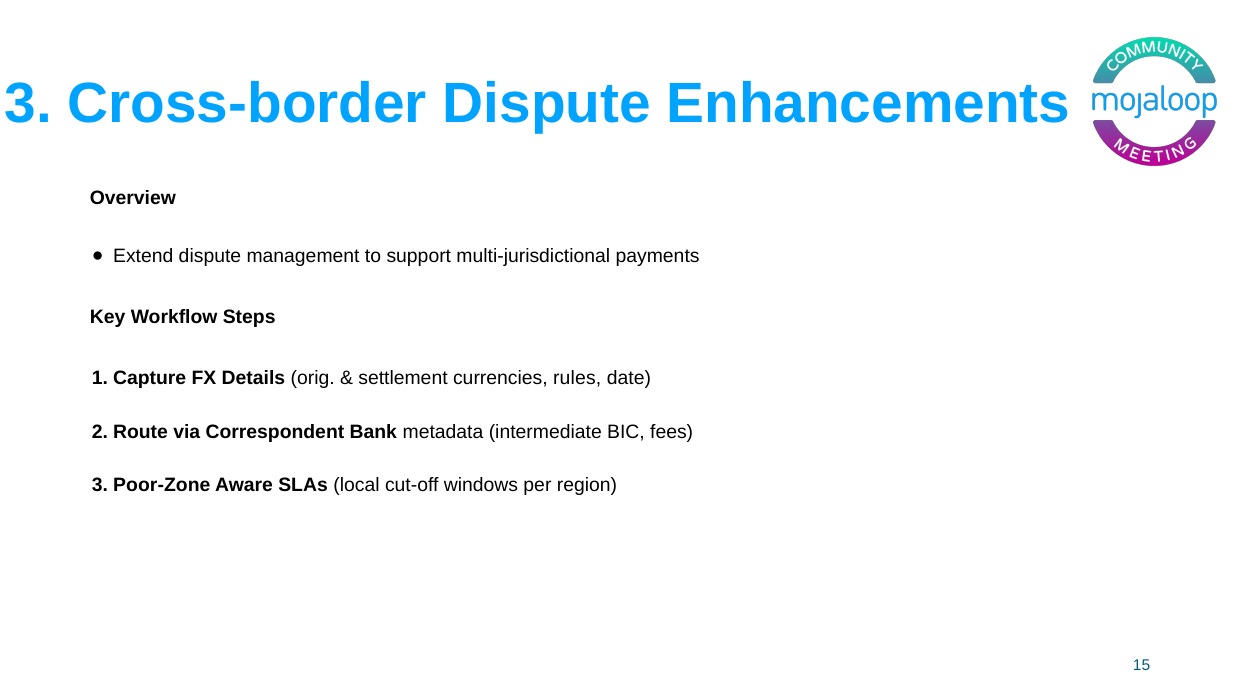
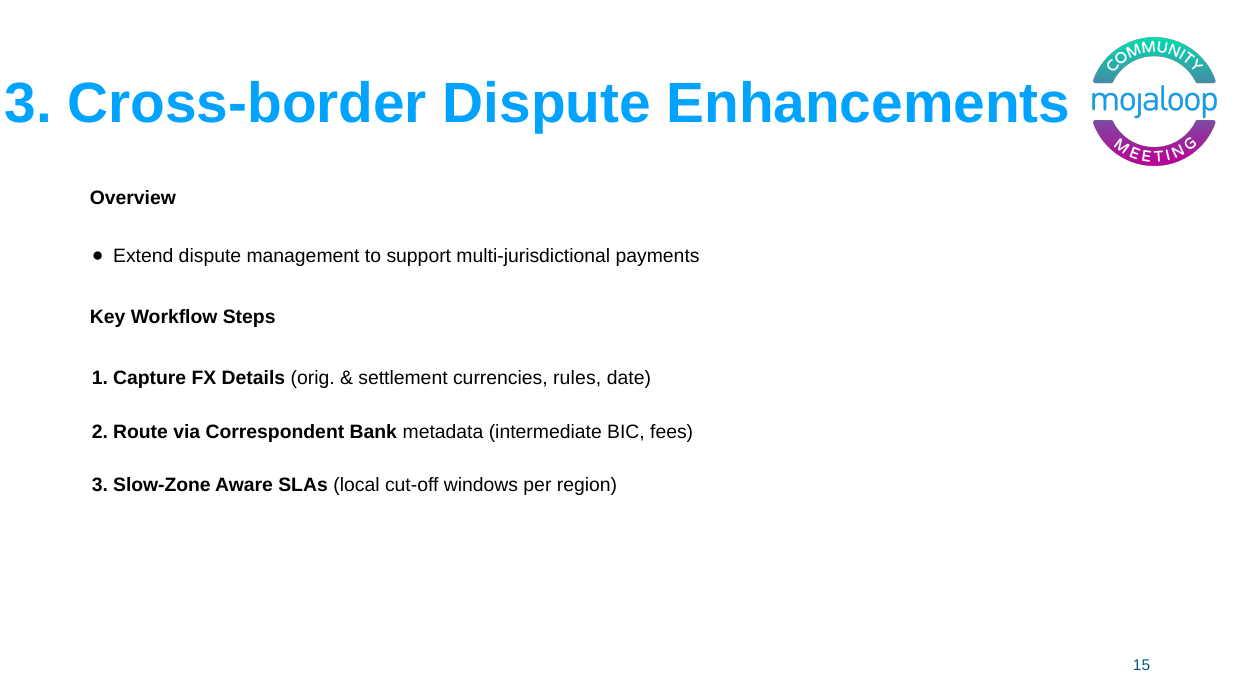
Poor-Zone: Poor-Zone -> Slow-Zone
